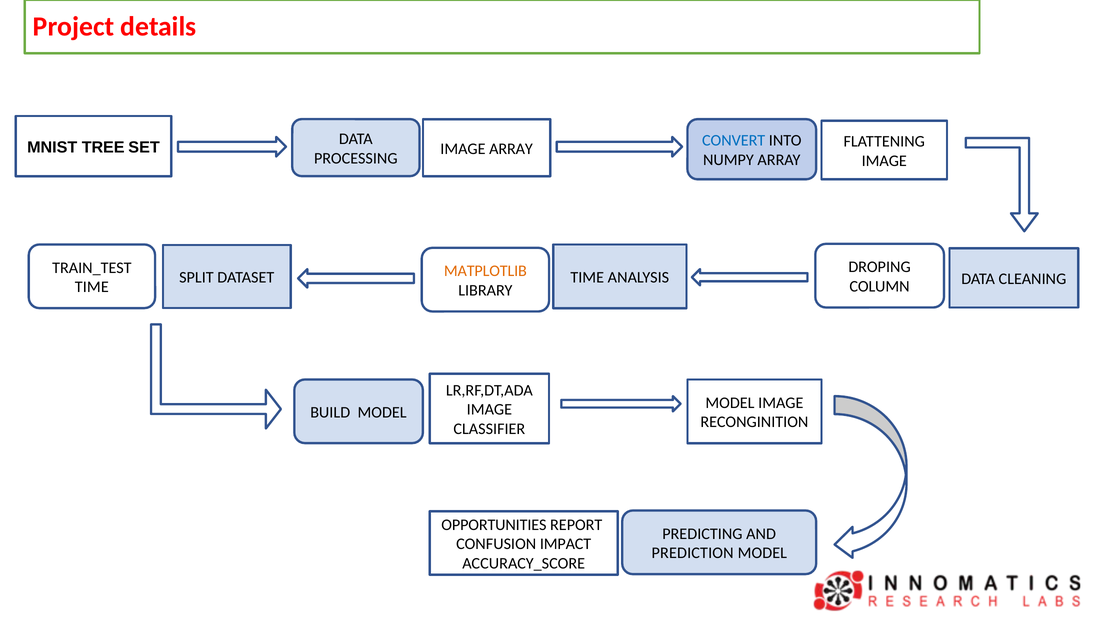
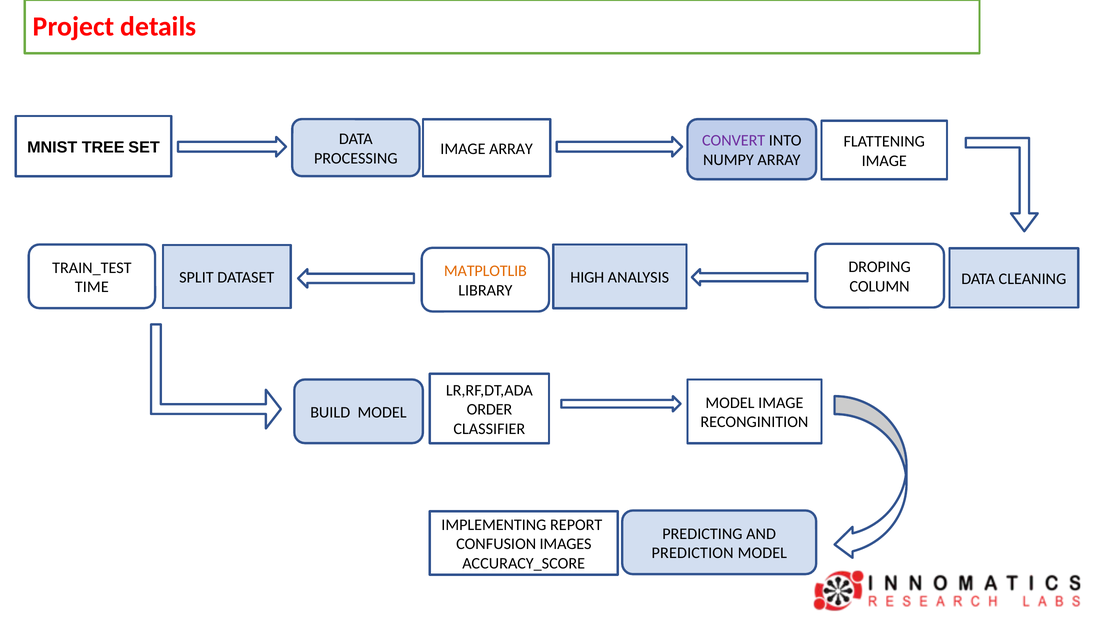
CONVERT colour: blue -> purple
TIME at (587, 277): TIME -> HIGH
IMAGE at (489, 409): IMAGE -> ORDER
OPPORTUNITIES: OPPORTUNITIES -> IMPLEMENTING
IMPACT: IMPACT -> IMAGES
